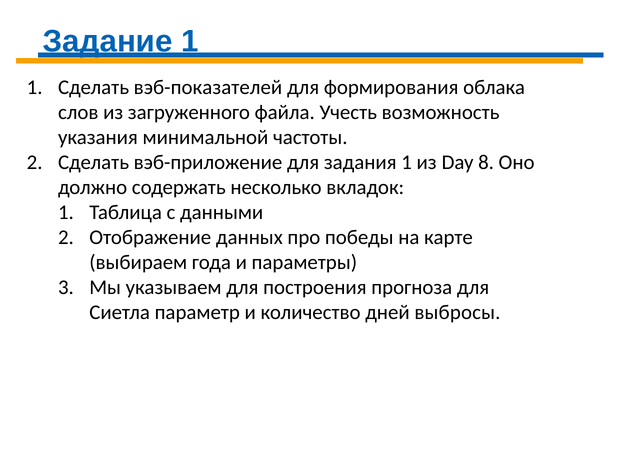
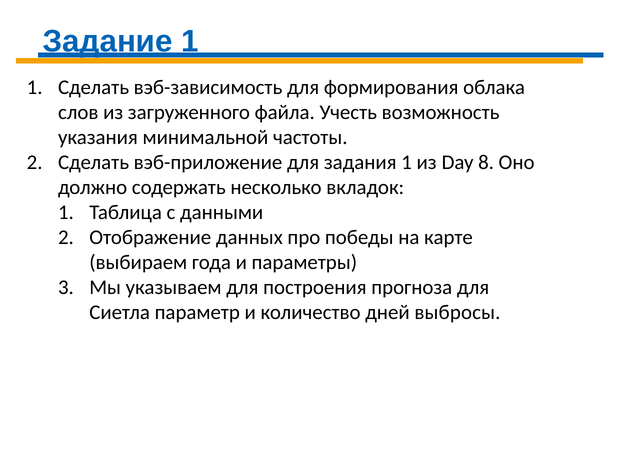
вэб-показателей: вэб-показателей -> вэб-зависимость
